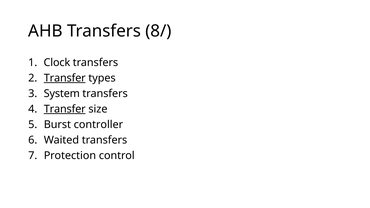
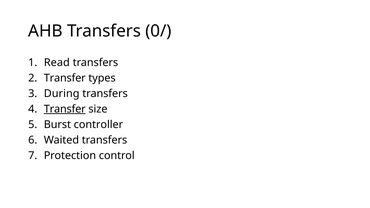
8/: 8/ -> 0/
Clock: Clock -> Read
Transfer at (65, 78) underline: present -> none
System: System -> During
